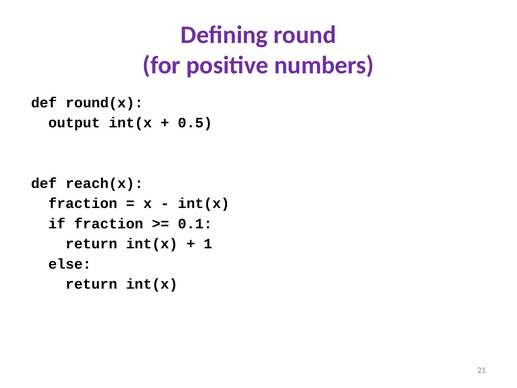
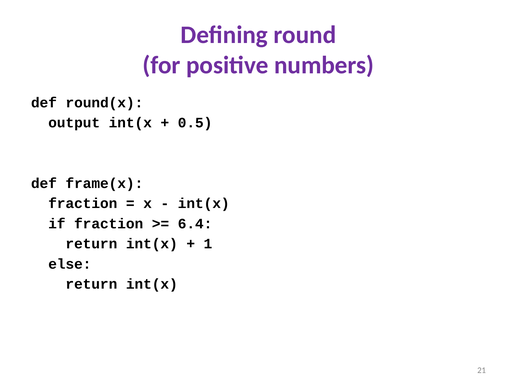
reach(x: reach(x -> frame(x
0.1: 0.1 -> 6.4
